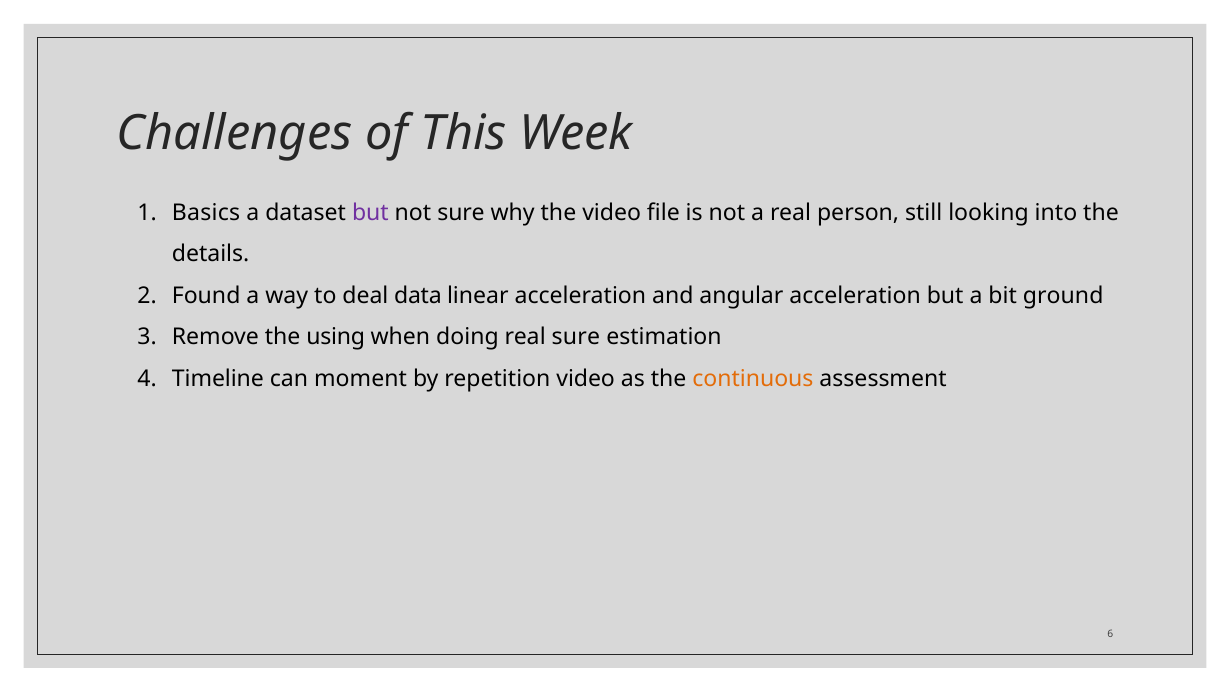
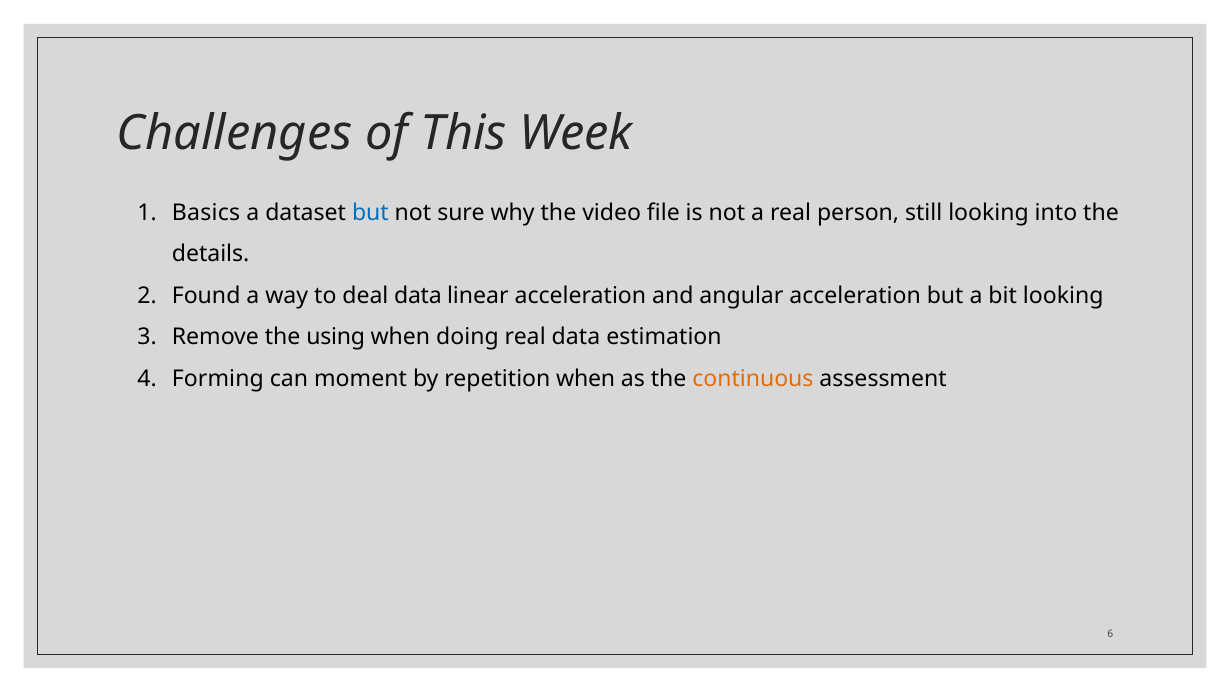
but at (370, 212) colour: purple -> blue
bit ground: ground -> looking
real sure: sure -> data
Timeline: Timeline -> Forming
repetition video: video -> when
